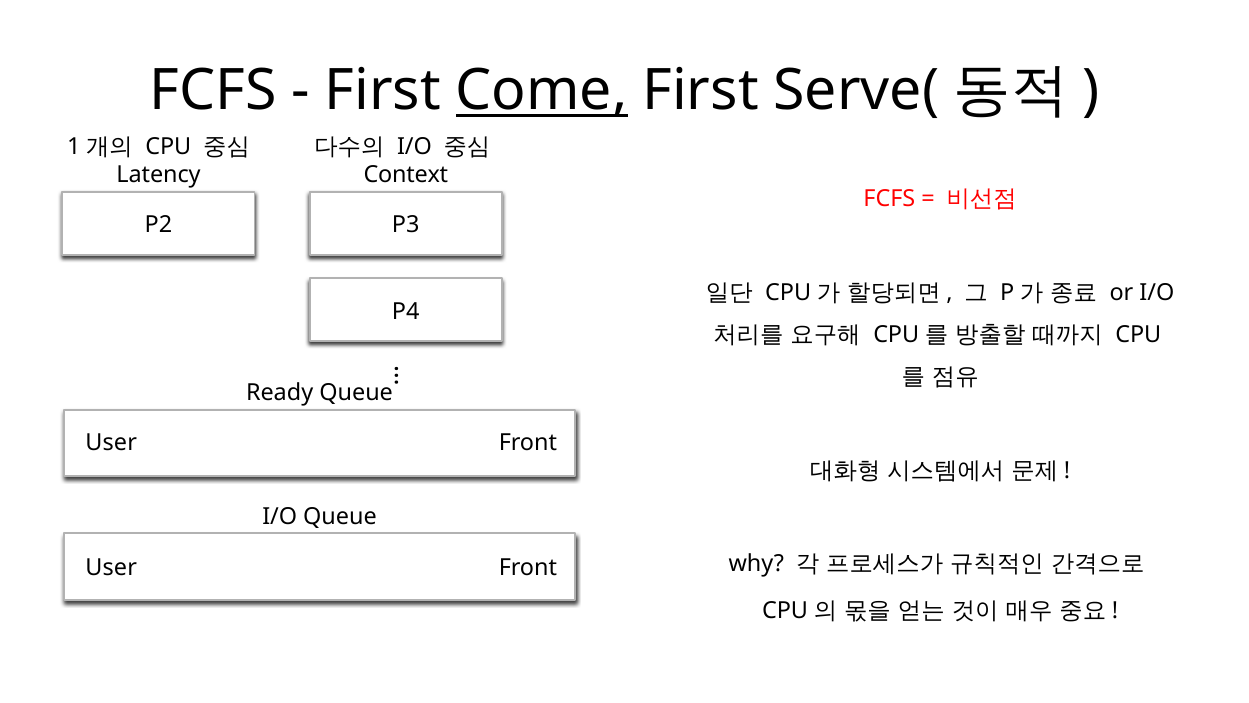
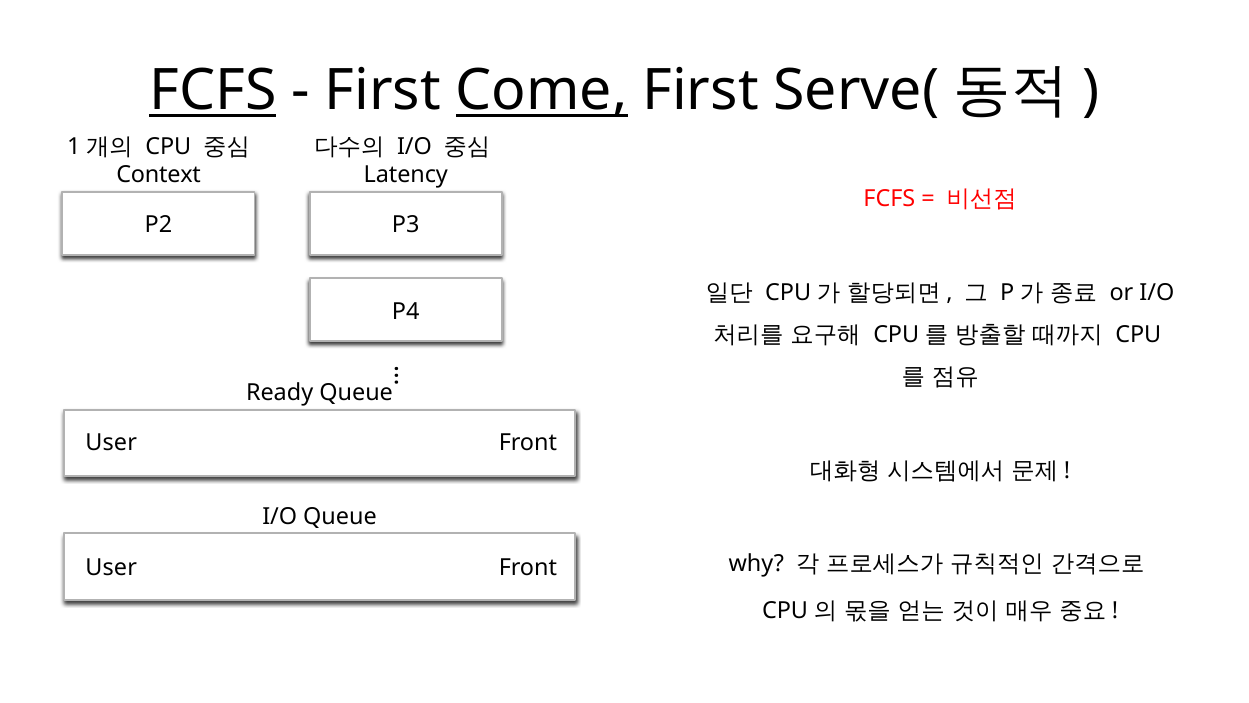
FCFS at (213, 91) underline: none -> present
Latency: Latency -> Context
Context: Context -> Latency
